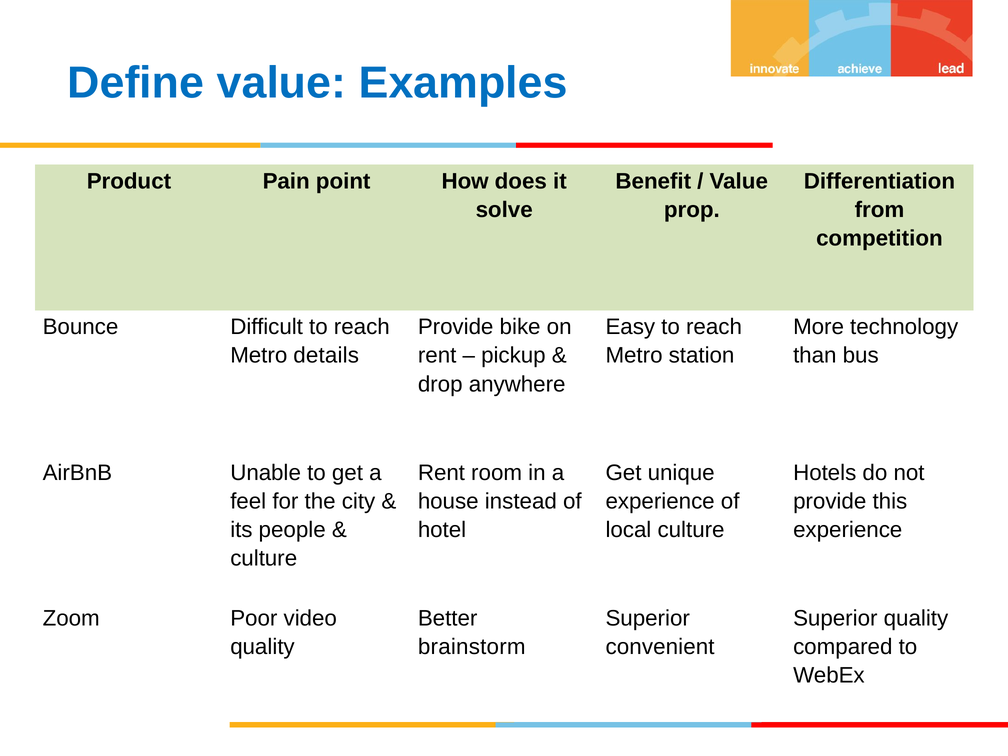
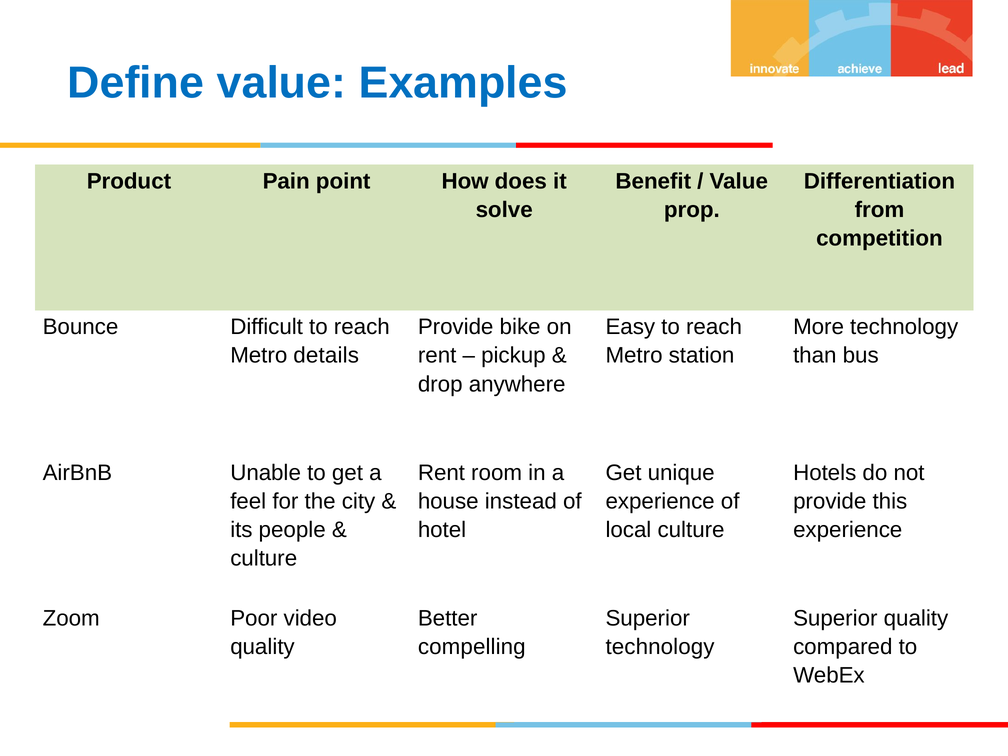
brainstorm: brainstorm -> compelling
convenient at (660, 647): convenient -> technology
